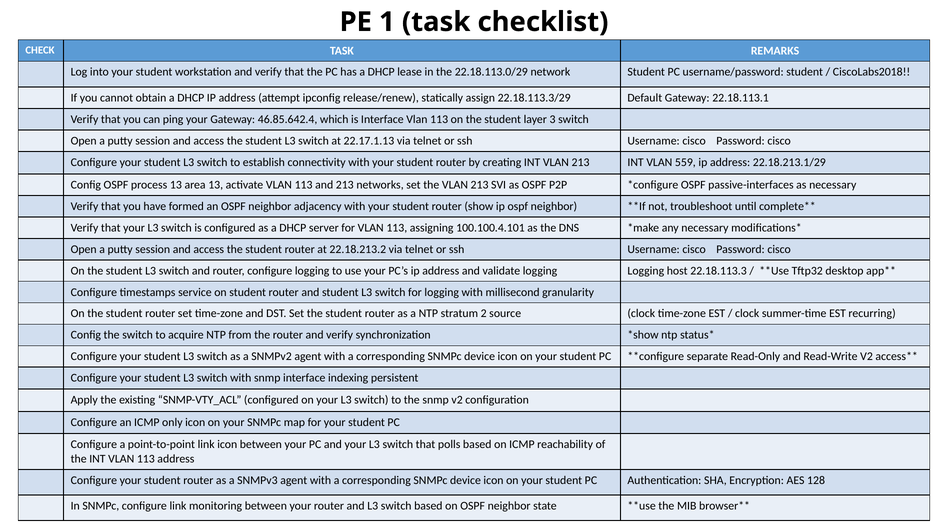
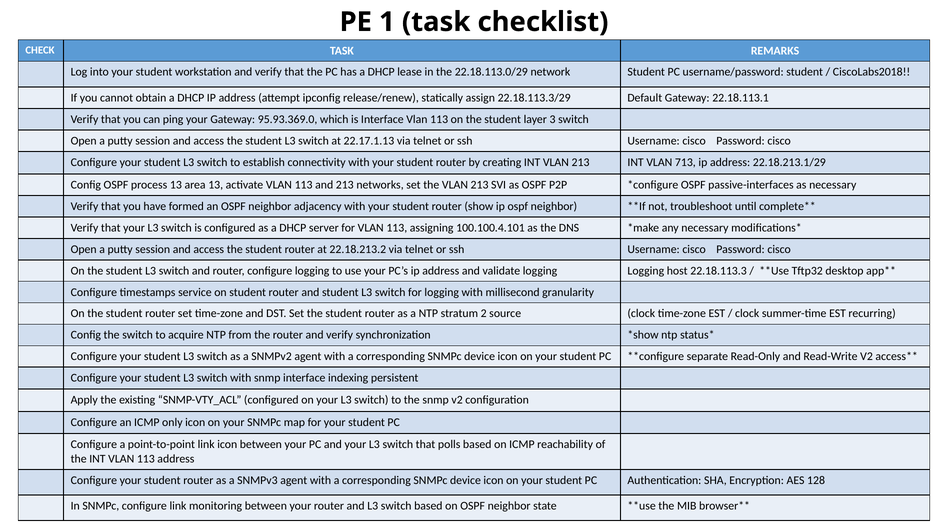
46.85.642.4: 46.85.642.4 -> 95.93.369.0
559: 559 -> 713
